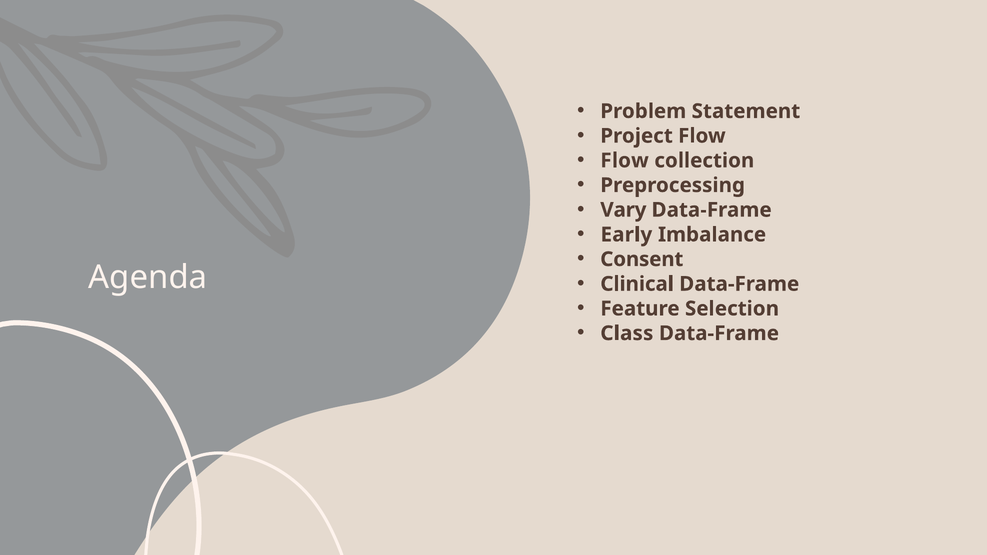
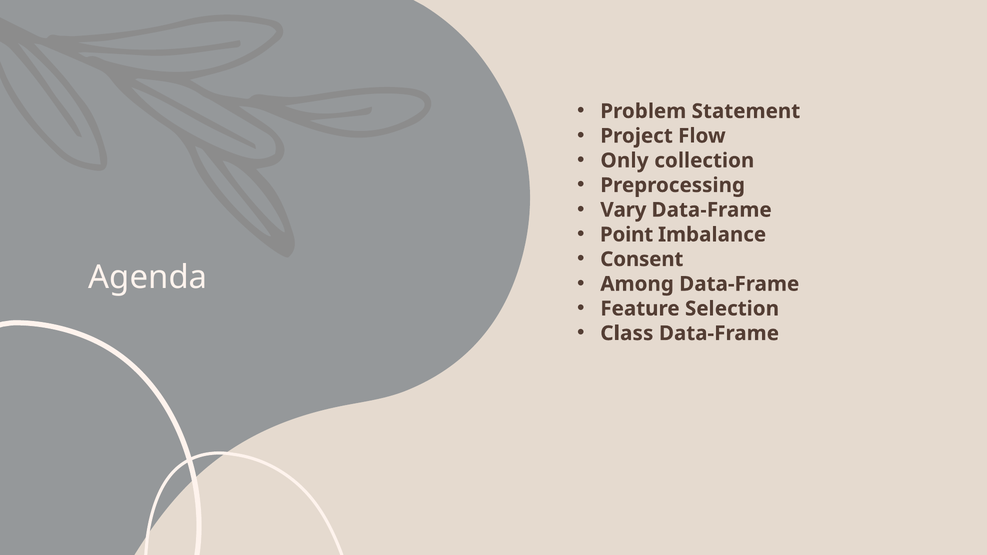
Flow at (625, 161): Flow -> Only
Early: Early -> Point
Clinical: Clinical -> Among
